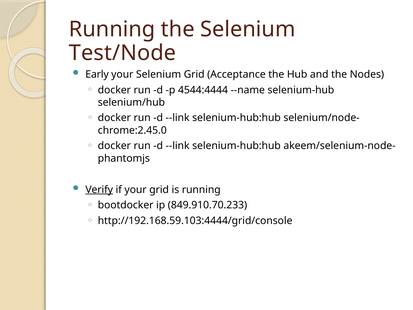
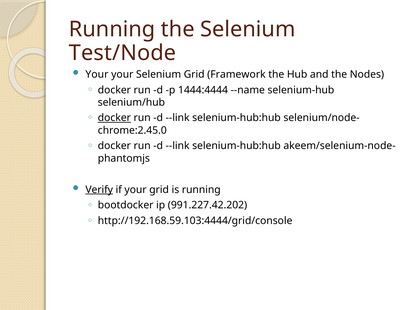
Early at (97, 74): Early -> Your
Acceptance: Acceptance -> Framework
4544:4444: 4544:4444 -> 1444:4444
docker at (114, 118) underline: none -> present
849.910.70.233: 849.910.70.233 -> 991.227.42.202
